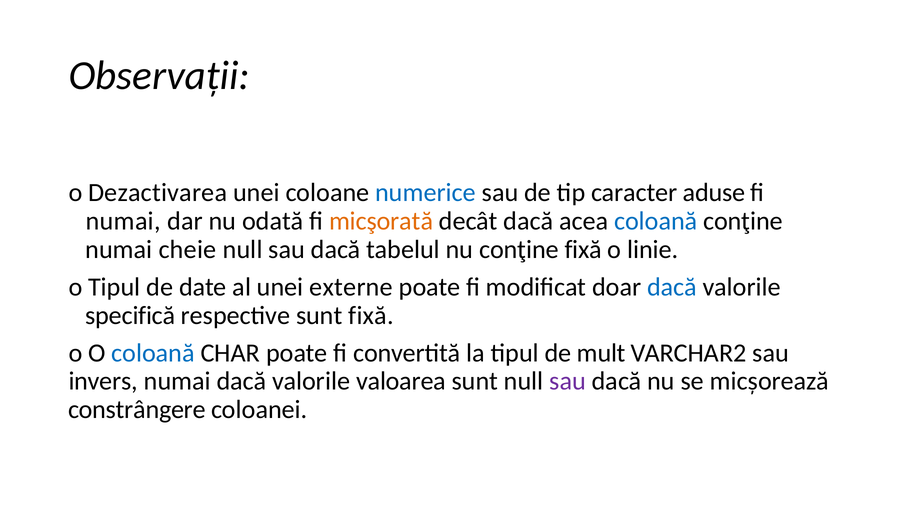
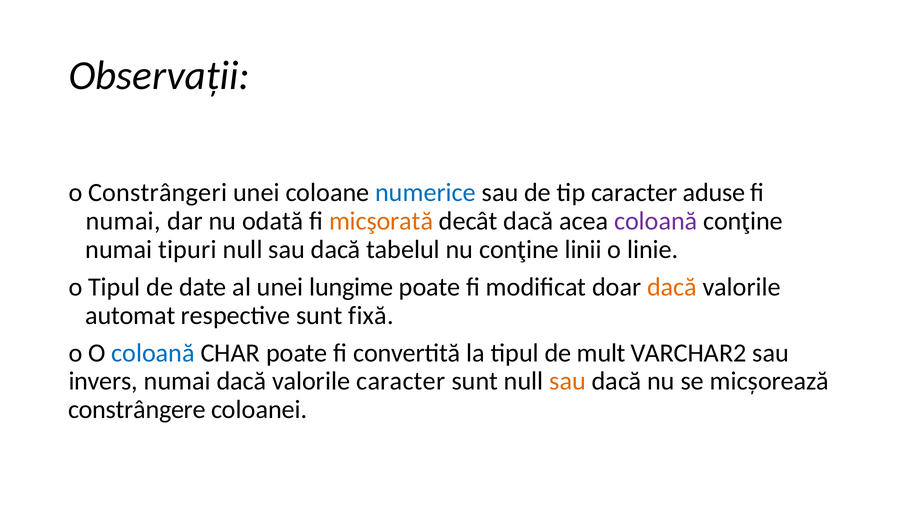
Dezactivarea: Dezactivarea -> Constrângeri
coloană at (656, 221) colour: blue -> purple
cheie: cheie -> tipuri
conţine fixă: fixă -> linii
externe: externe -> lungime
dacă at (672, 287) colour: blue -> orange
specifică: specifică -> automat
valorile valoarea: valoarea -> caracter
sau at (568, 381) colour: purple -> orange
